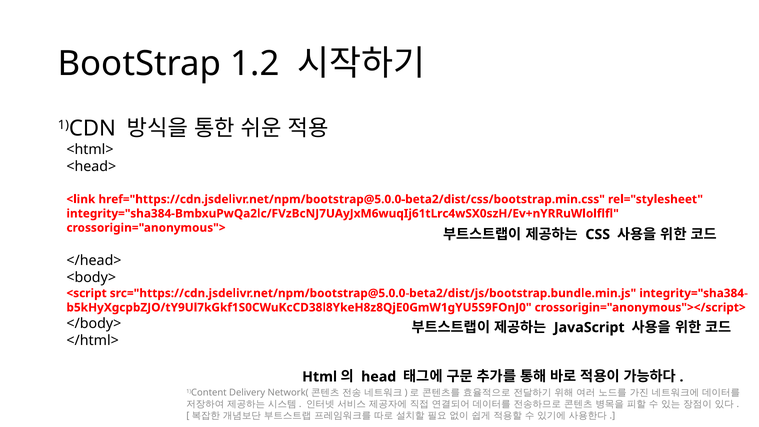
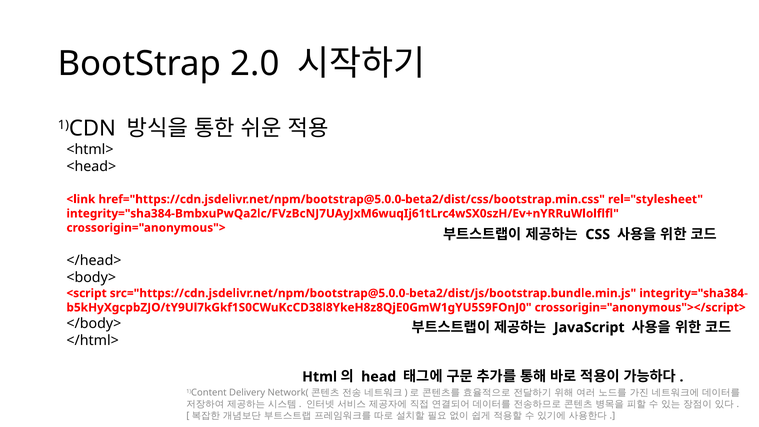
1.2: 1.2 -> 2.0
